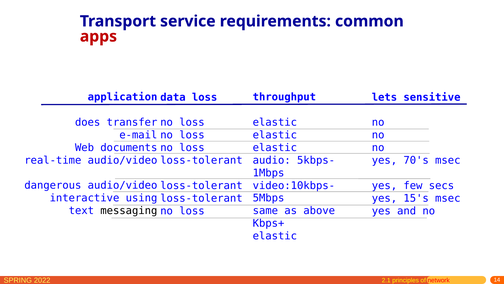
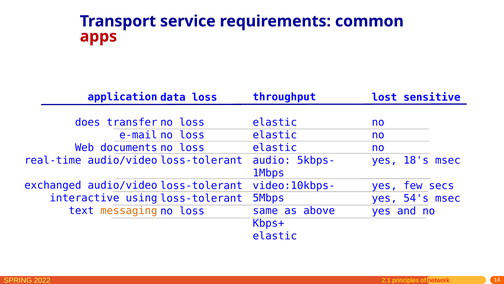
lets: lets -> lost
70's: 70's -> 18's
dangerous: dangerous -> exchanged
15's: 15's -> 54's
messaging colour: black -> orange
